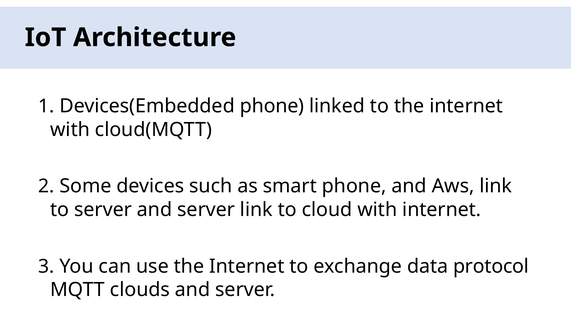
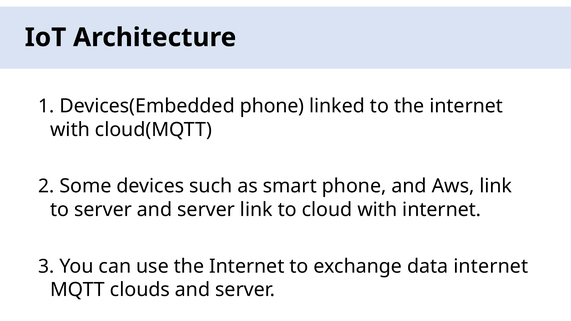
data protocol: protocol -> internet
